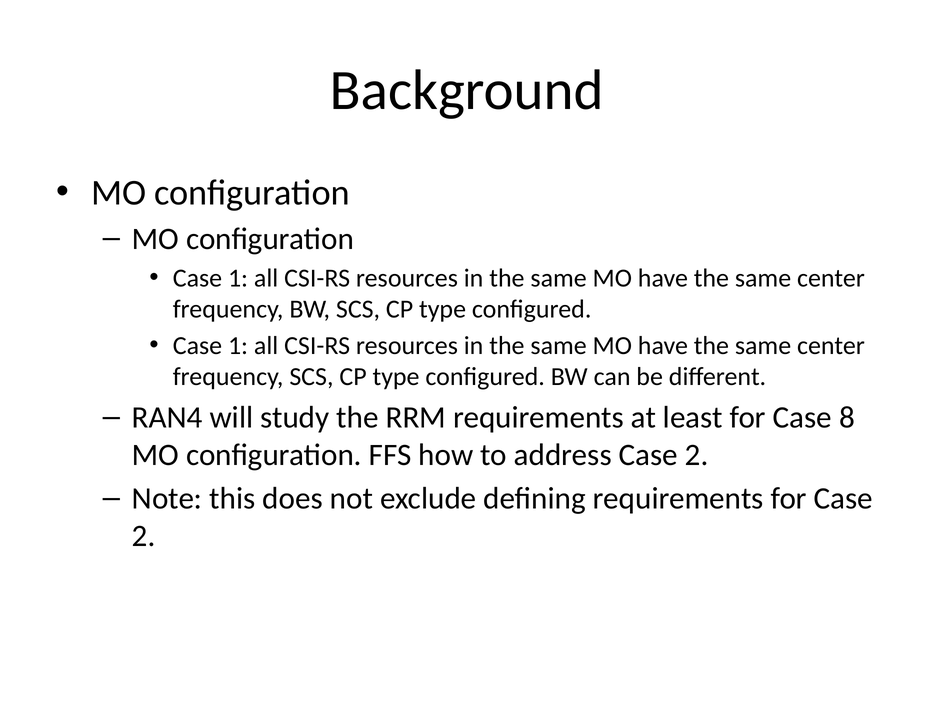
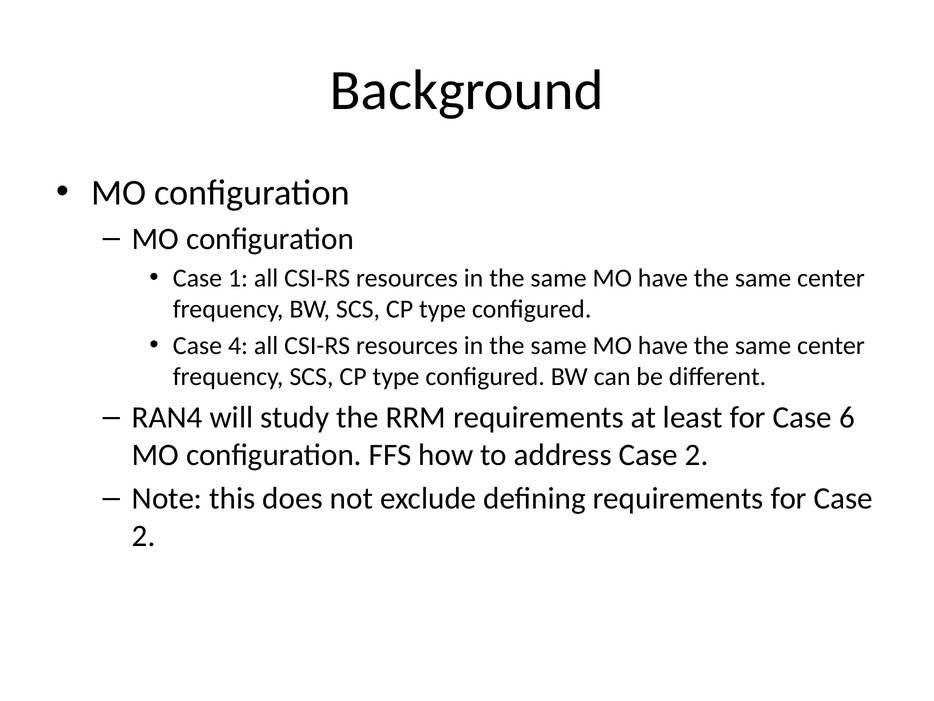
1 at (238, 345): 1 -> 4
8: 8 -> 6
